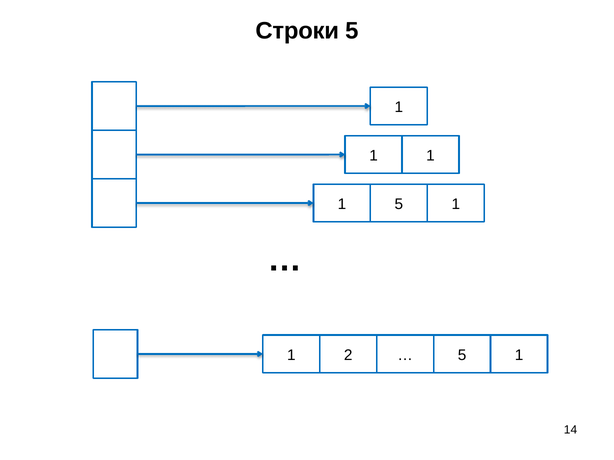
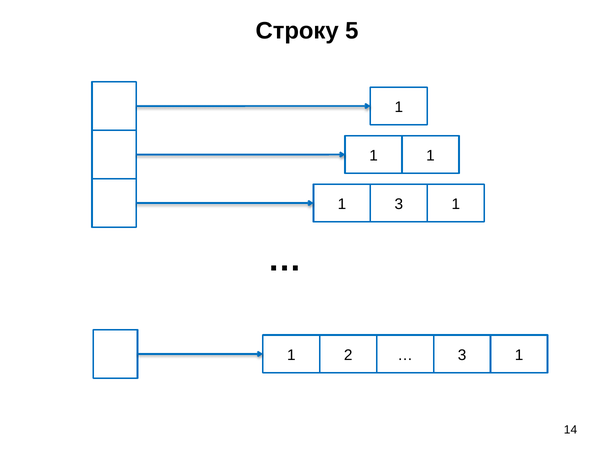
Строки: Строки -> Строку
1 5: 5 -> 3
5 at (462, 355): 5 -> 3
